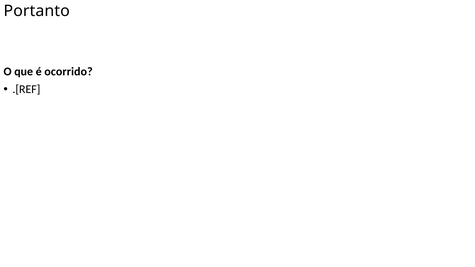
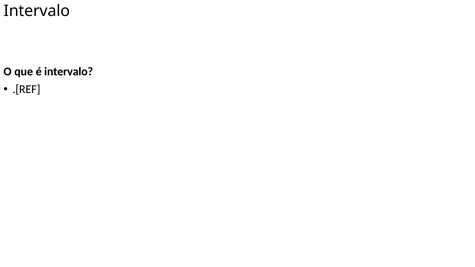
Portanto at (37, 11): Portanto -> Intervalo
é ocorrido: ocorrido -> intervalo
